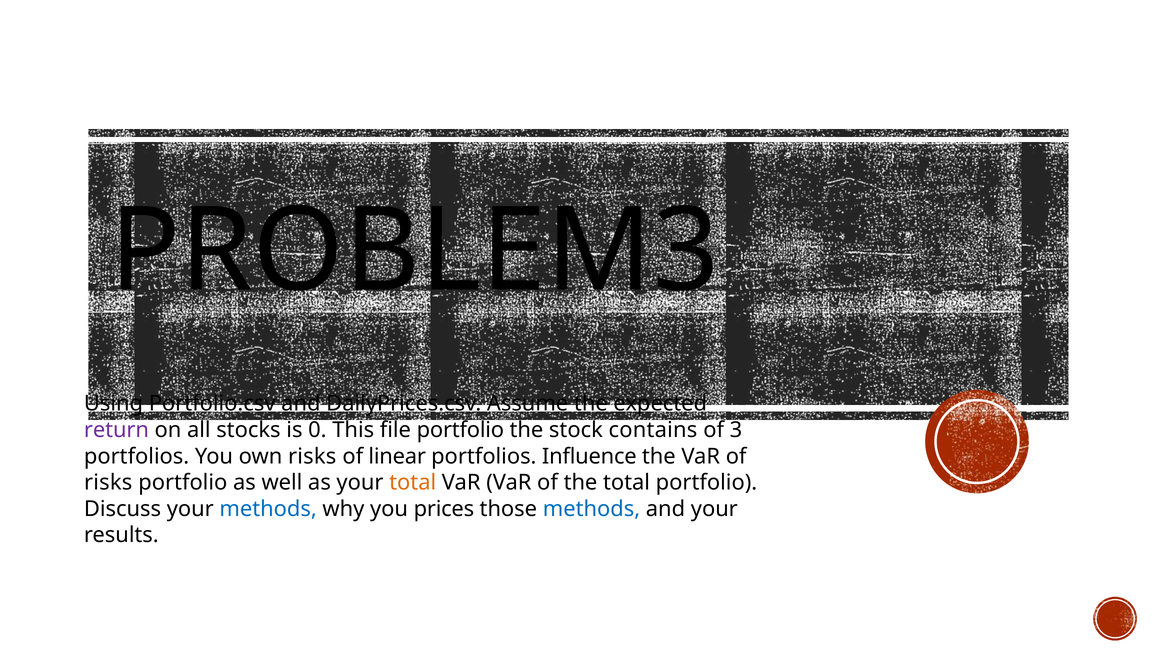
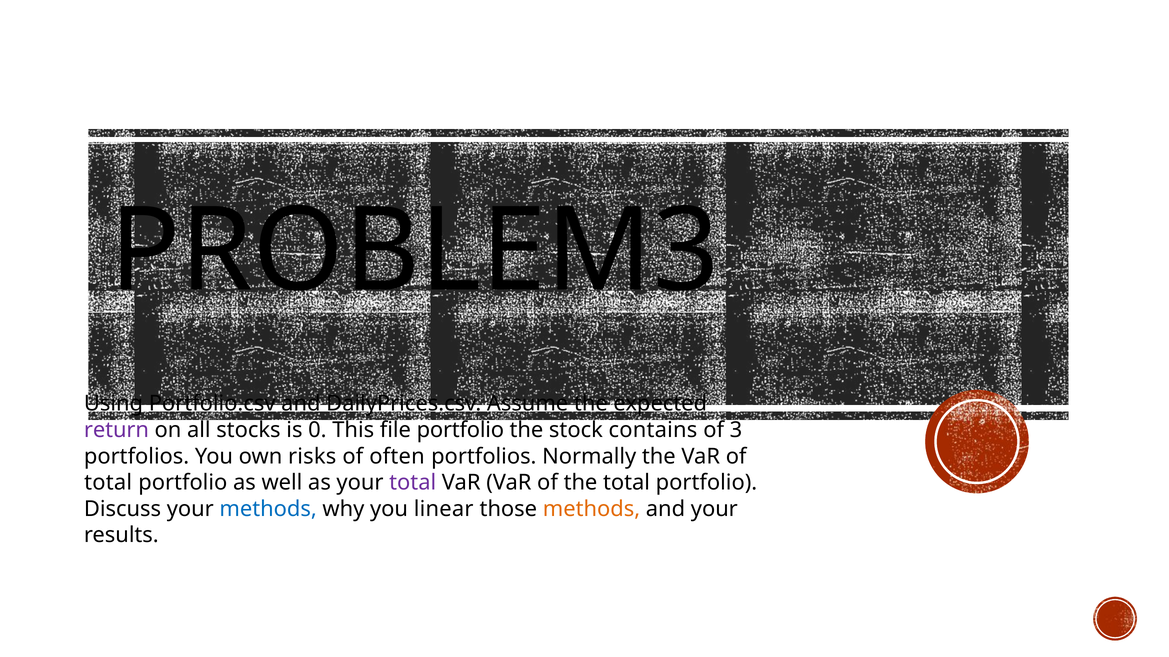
linear: linear -> often
Influence: Influence -> Normally
risks at (108, 483): risks -> total
total at (413, 483) colour: orange -> purple
prices: prices -> linear
methods at (592, 509) colour: blue -> orange
